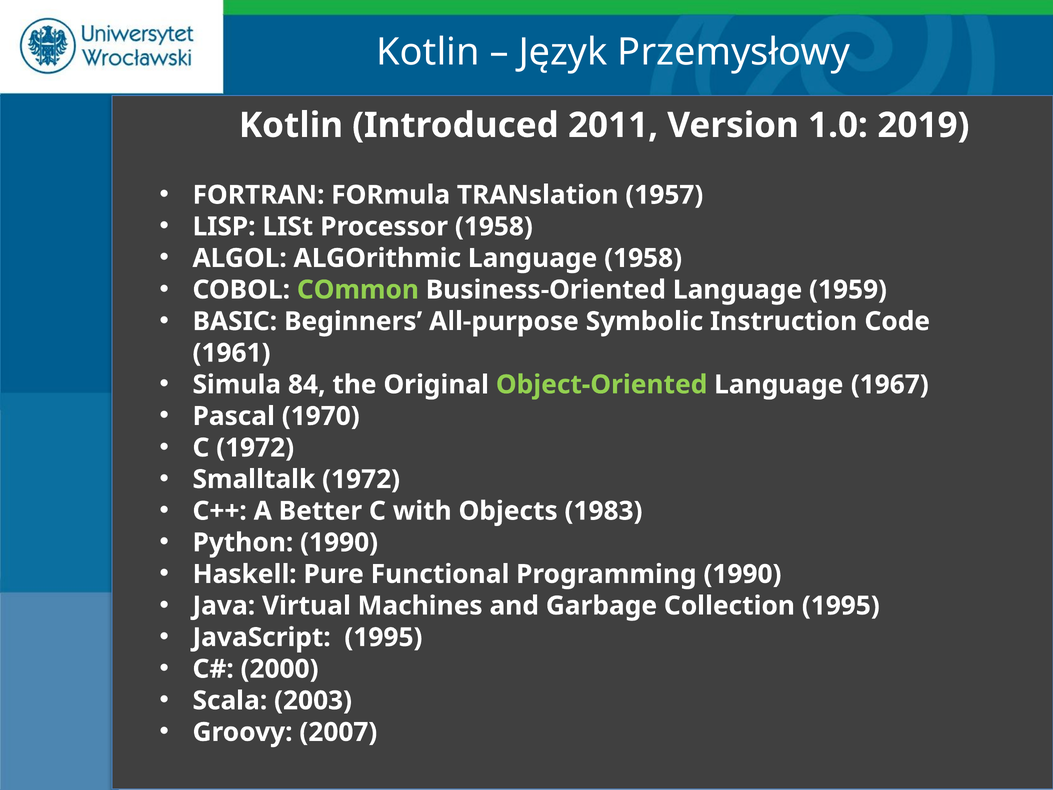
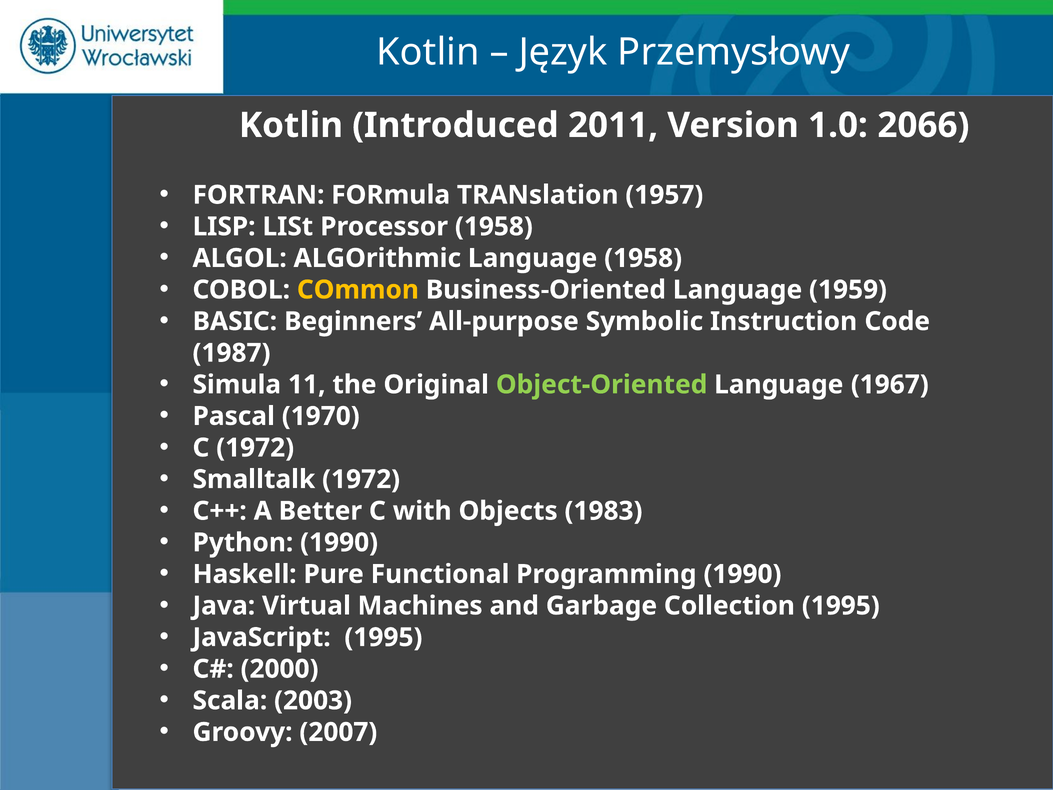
2019: 2019 -> 2066
COmmon colour: light green -> yellow
1961: 1961 -> 1987
84: 84 -> 11
